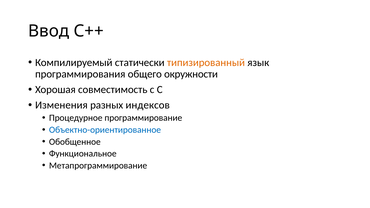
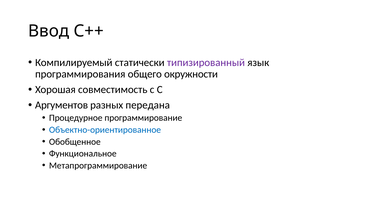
типизированный colour: orange -> purple
Изменения: Изменения -> Аргументов
индексов: индексов -> передана
